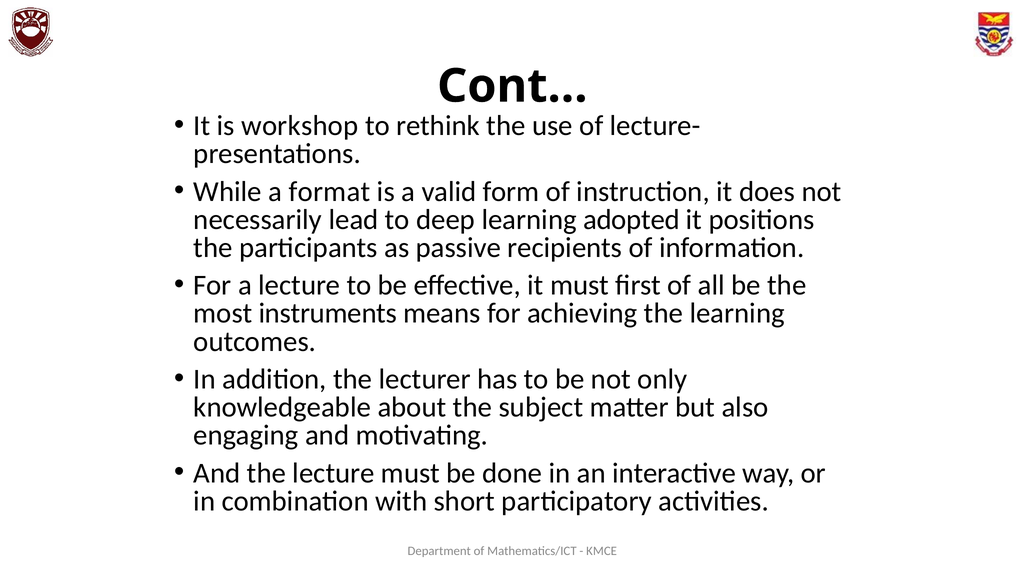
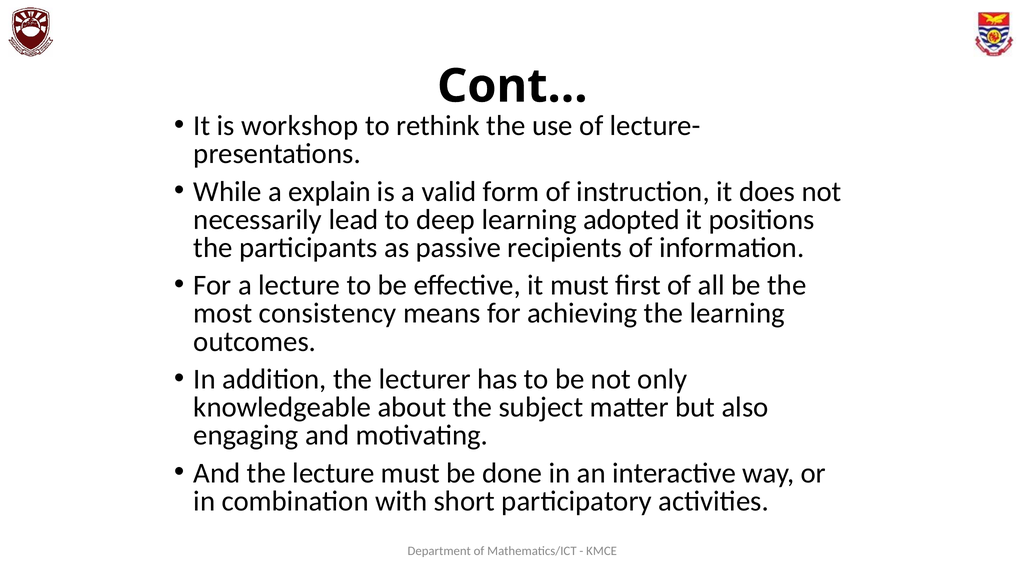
format: format -> explain
instruments: instruments -> consistency
